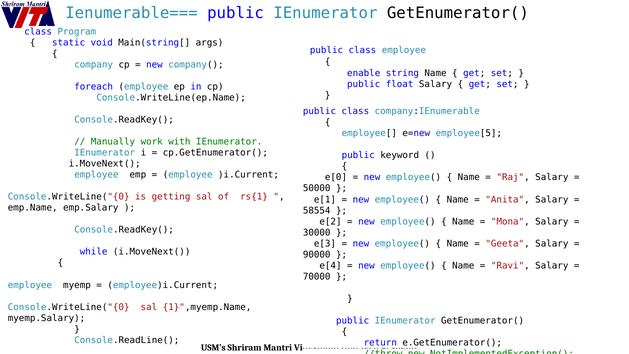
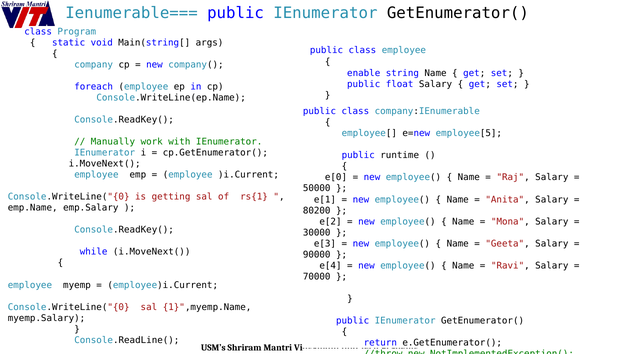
keyword: keyword -> runtime
58554: 58554 -> 80200
